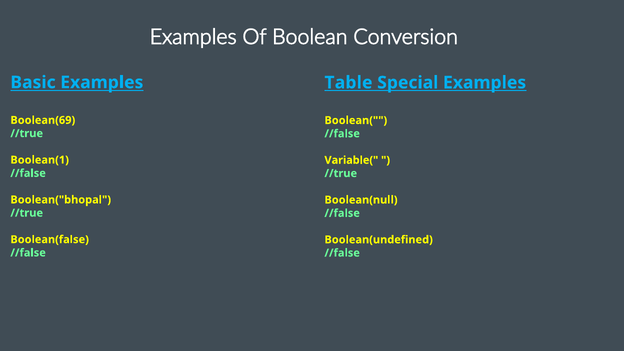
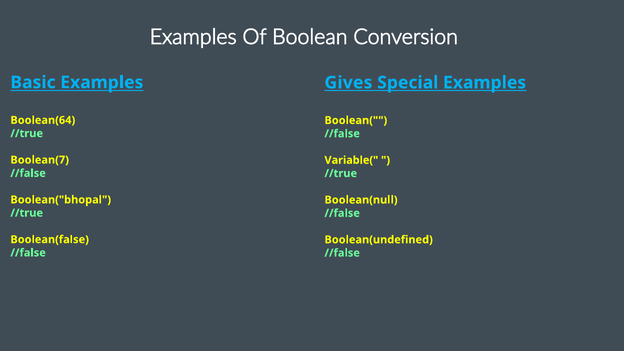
Table: Table -> Gives
Boolean(69: Boolean(69 -> Boolean(64
Boolean(1: Boolean(1 -> Boolean(7
